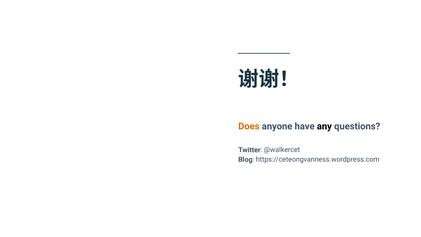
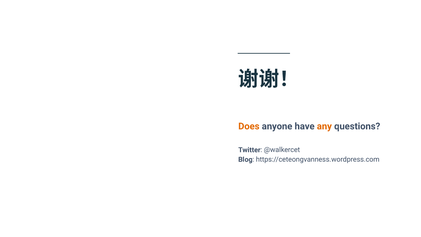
any colour: black -> orange
